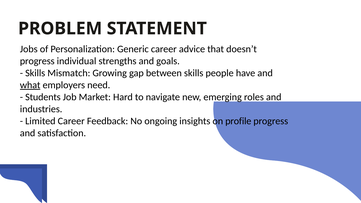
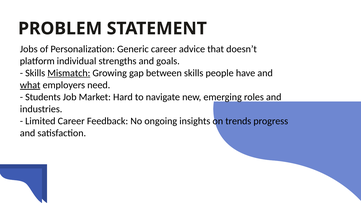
progress at (37, 61): progress -> platform
Mismatch underline: none -> present
profile: profile -> trends
